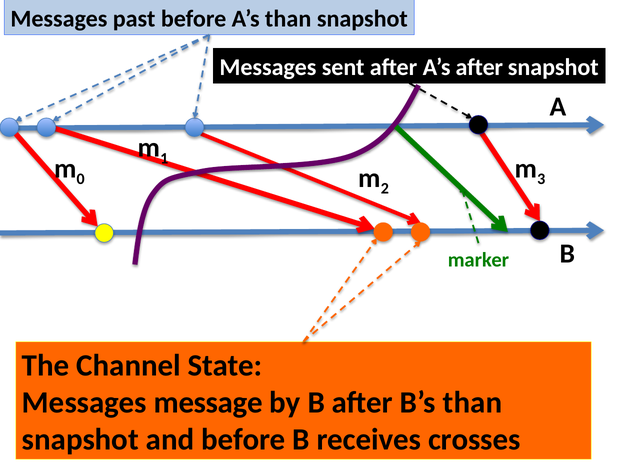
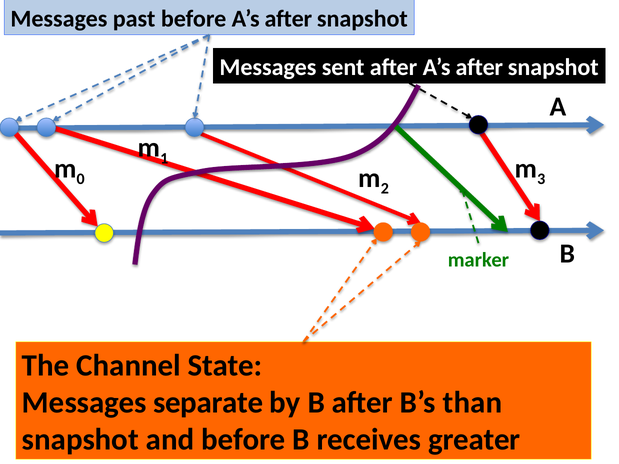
before A’s than: than -> after
message: message -> separate
crosses: crosses -> greater
